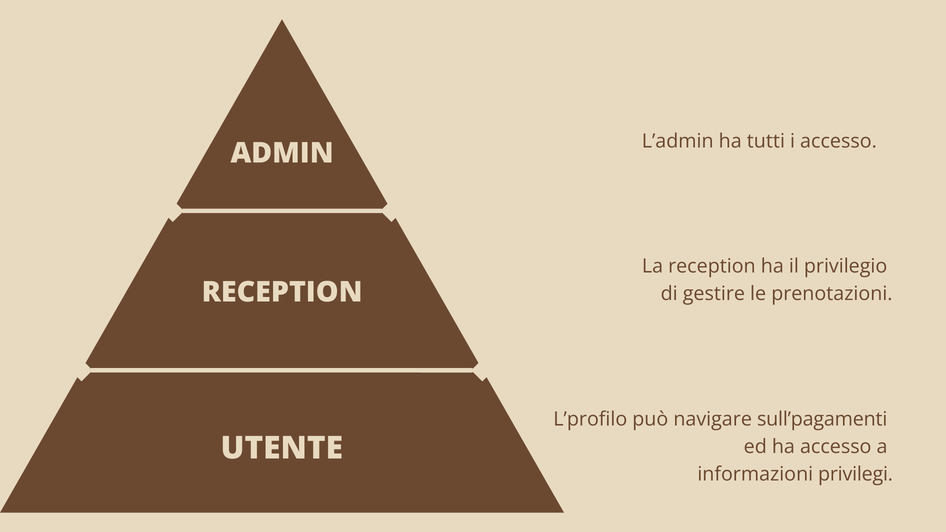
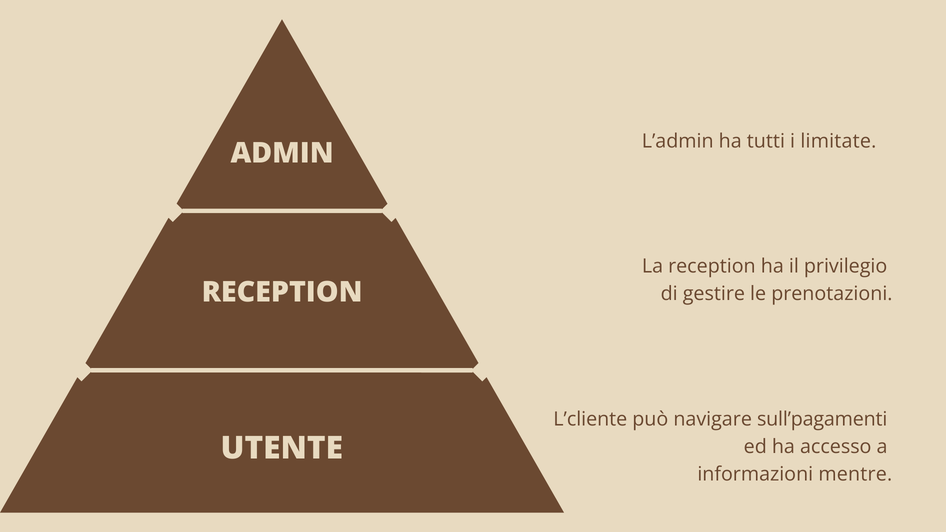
i accesso: accesso -> limitate
L’profilo: L’profilo -> L’cliente
privilegi: privilegi -> mentre
